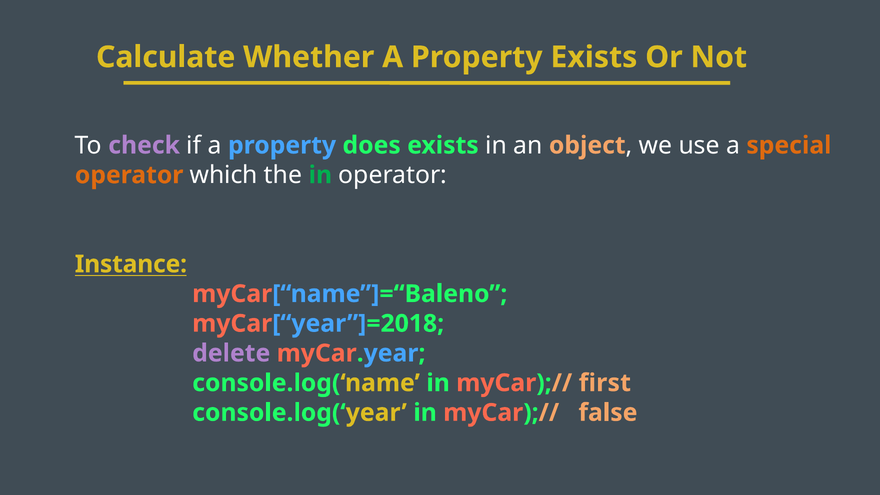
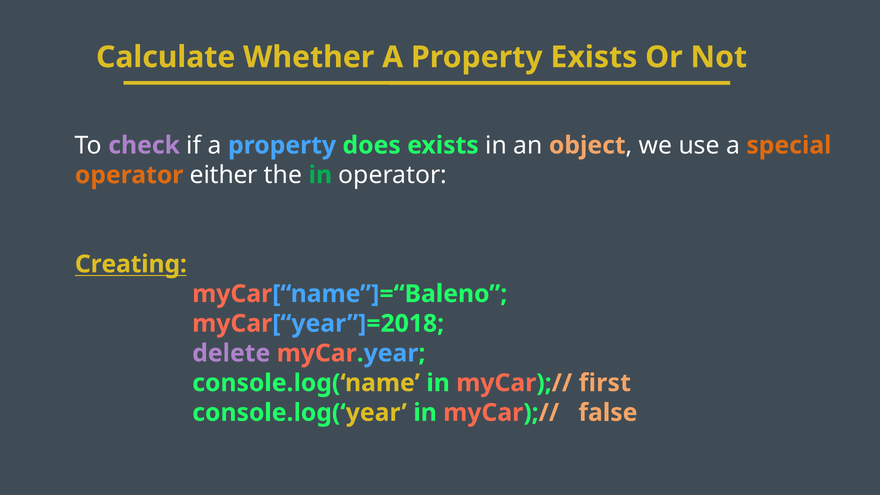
which: which -> either
Instance: Instance -> Creating
